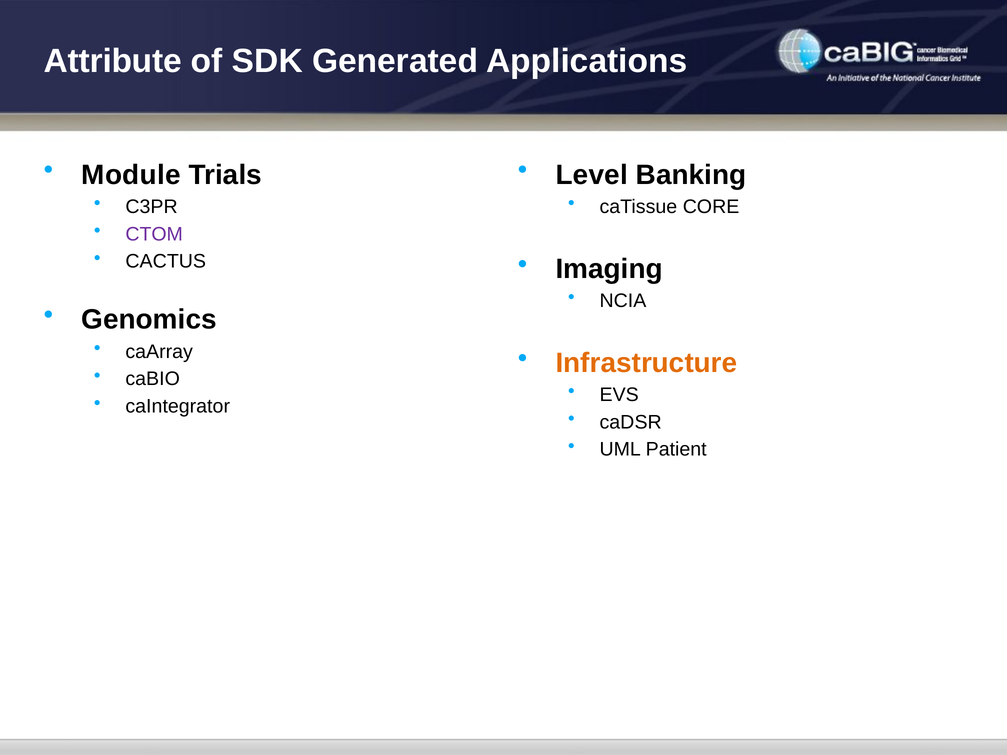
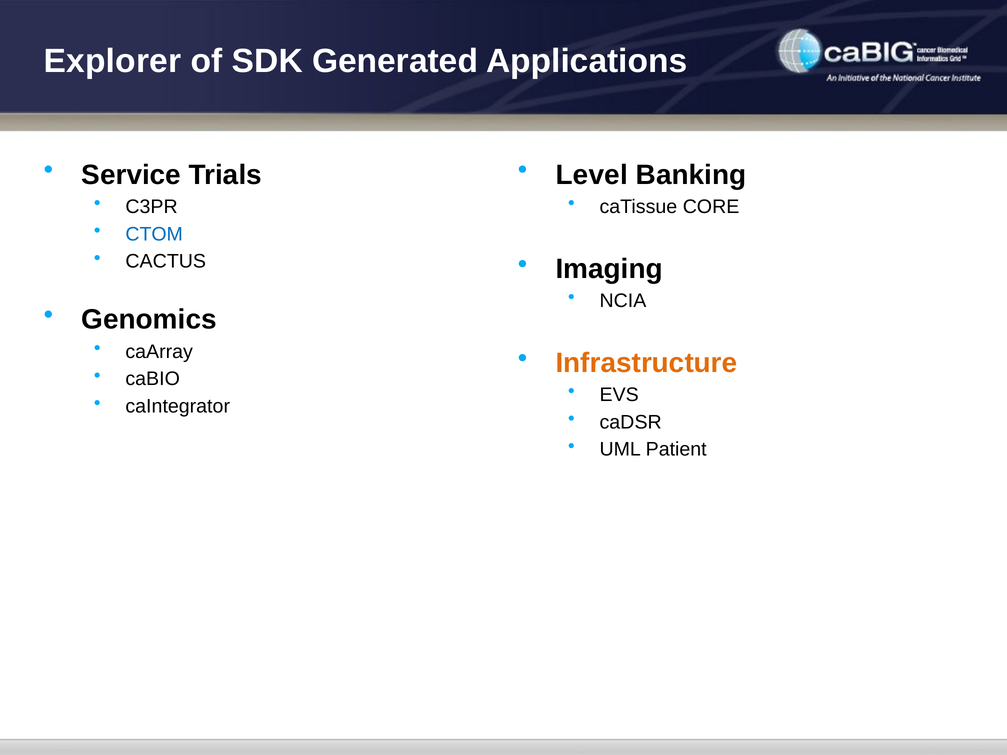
Attribute: Attribute -> Explorer
Module: Module -> Service
CTOM colour: purple -> blue
